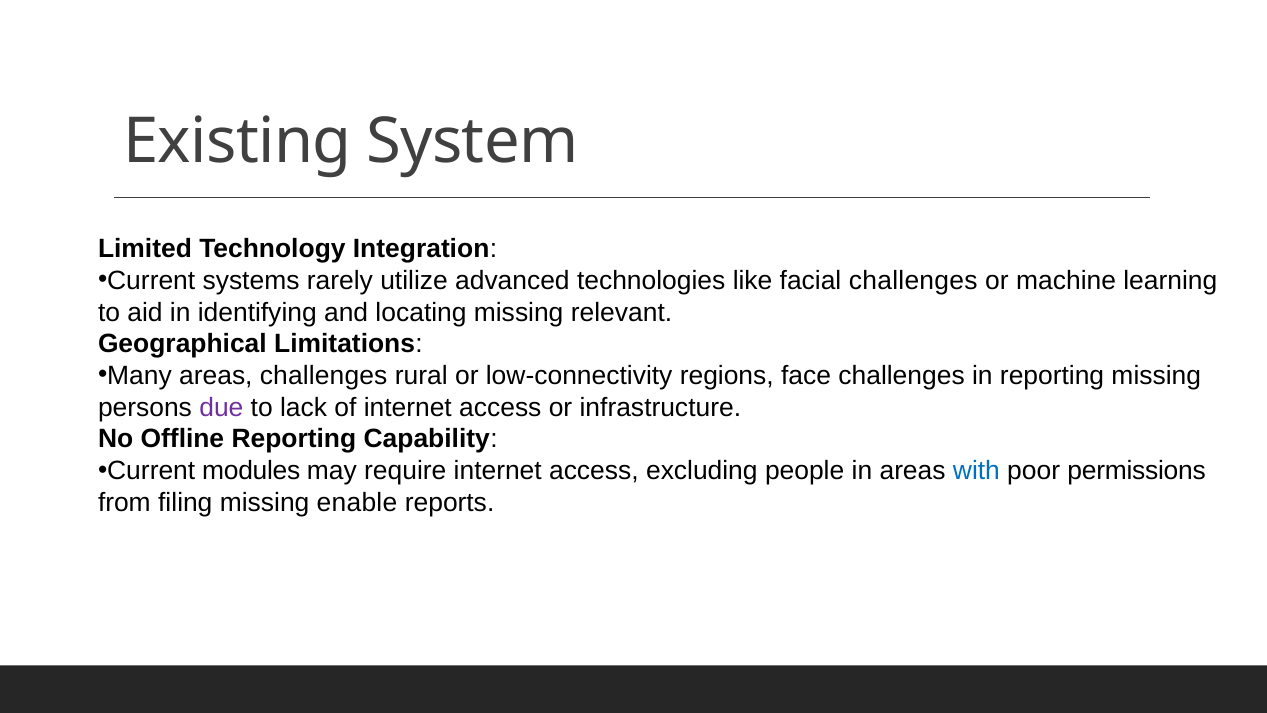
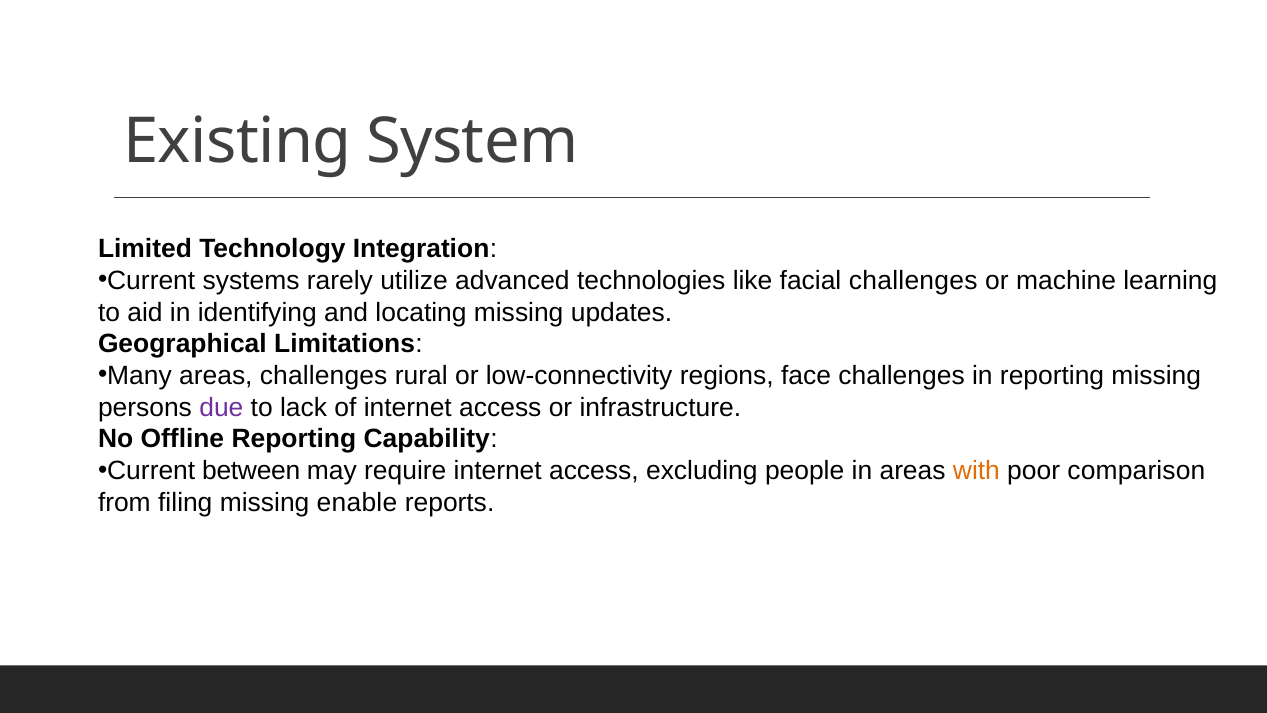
relevant: relevant -> updates
modules: modules -> between
with colour: blue -> orange
permissions: permissions -> comparison
